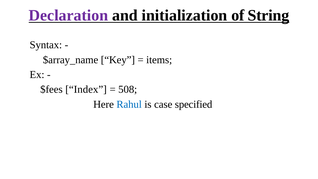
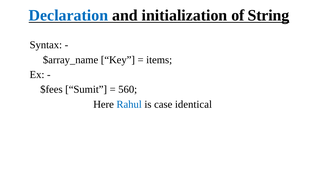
Declaration colour: purple -> blue
Index: Index -> Sumit
508: 508 -> 560
specified: specified -> identical
